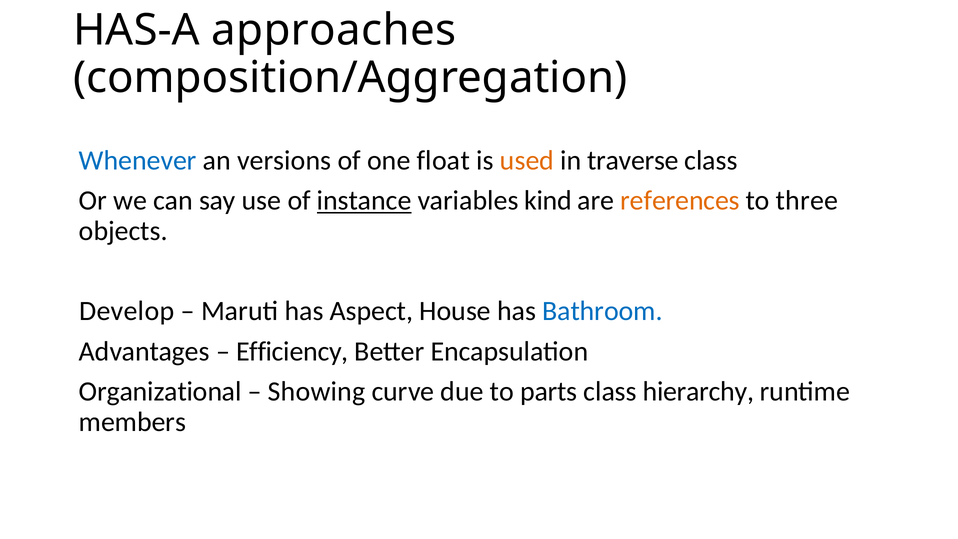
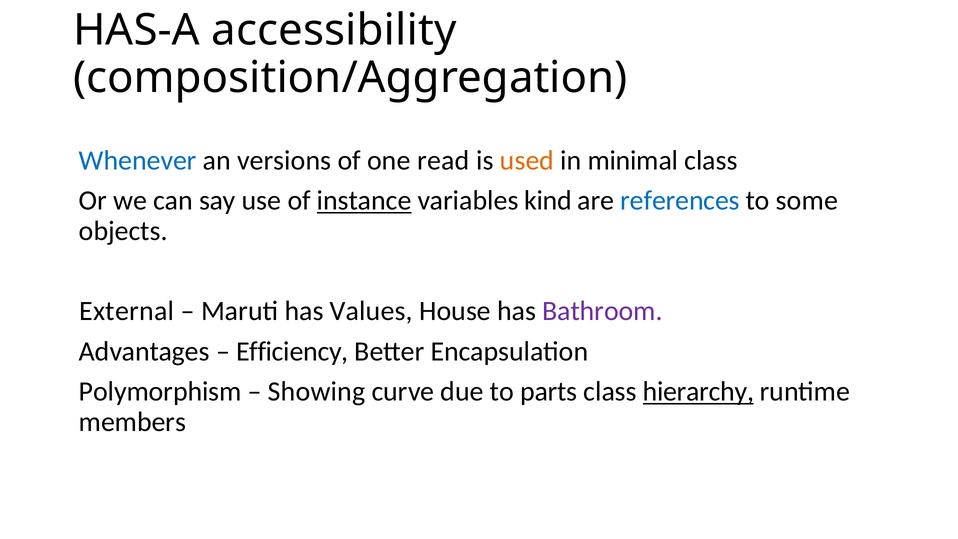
approaches: approaches -> accessibility
float: float -> read
traverse: traverse -> minimal
references colour: orange -> blue
three: three -> some
Develop: Develop -> External
Aspect: Aspect -> Values
Bathroom colour: blue -> purple
Organizational: Organizational -> Polymorphism
hierarchy underline: none -> present
